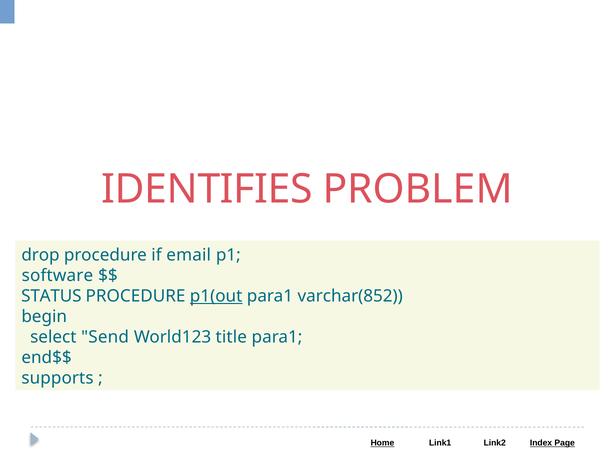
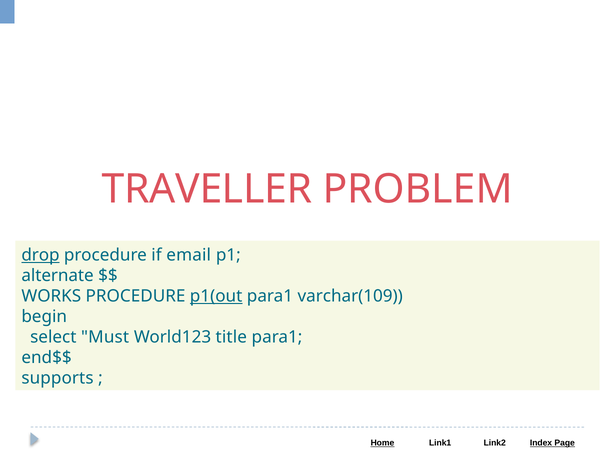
IDENTIFIES: IDENTIFIES -> TRAVELLER
drop underline: none -> present
software: software -> alternate
STATUS: STATUS -> WORKS
varchar(852: varchar(852 -> varchar(109
Send: Send -> Must
